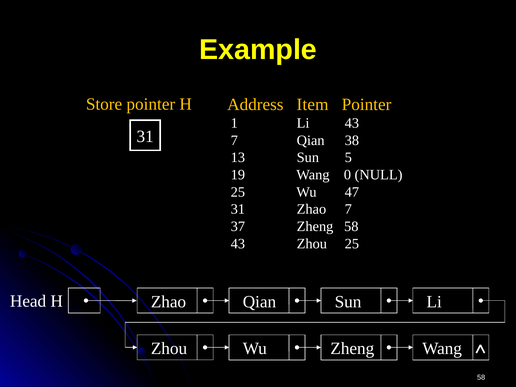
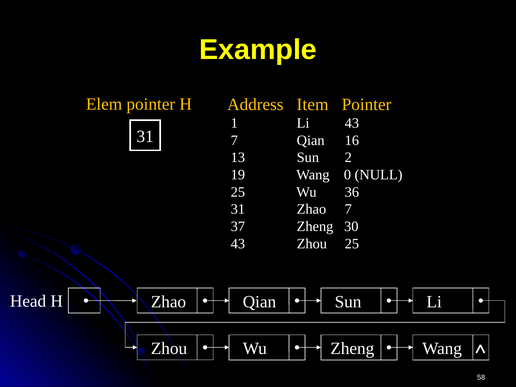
Store: Store -> Elem
38: 38 -> 16
5: 5 -> 2
47: 47 -> 36
Zheng 58: 58 -> 30
